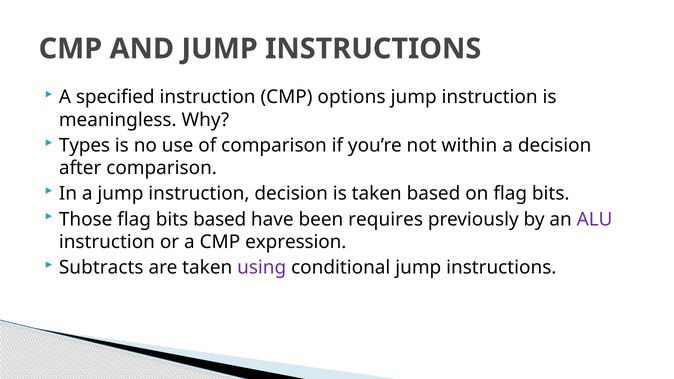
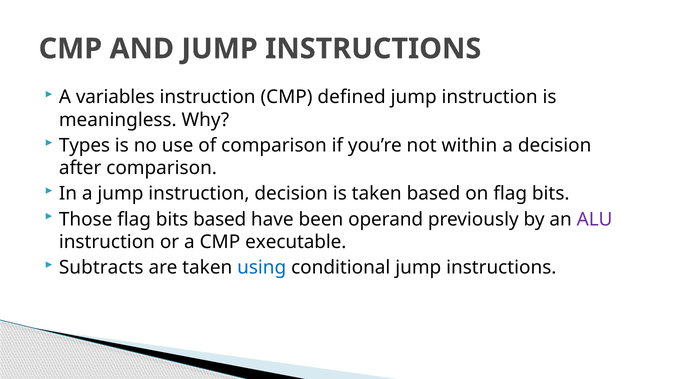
specified: specified -> variables
options: options -> defined
requires: requires -> operand
expression: expression -> executable
using colour: purple -> blue
